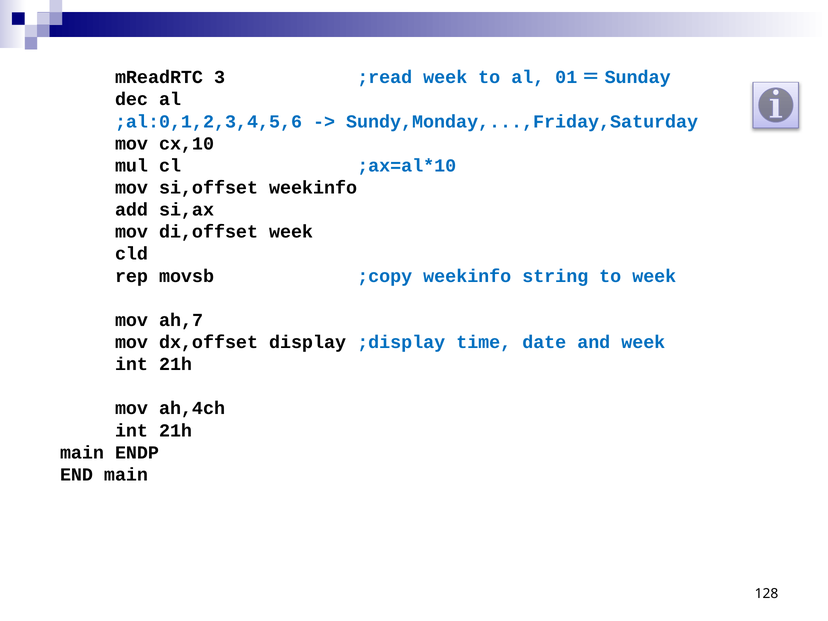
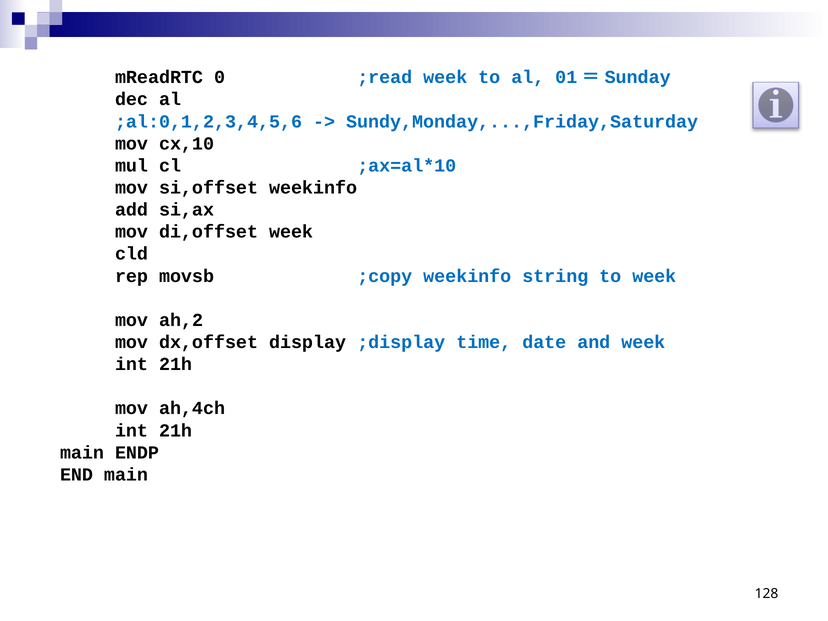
3: 3 -> 0
ah,7: ah,7 -> ah,2
